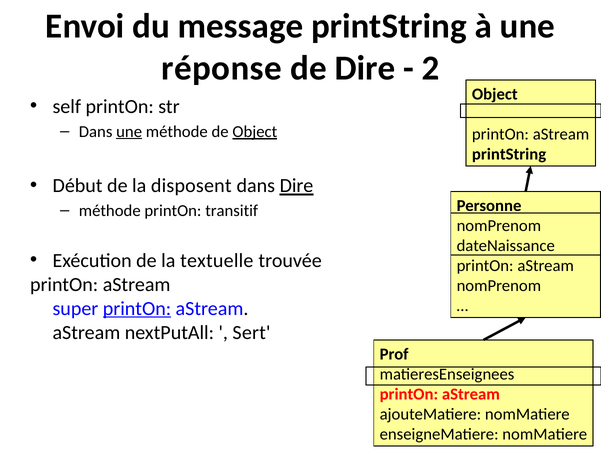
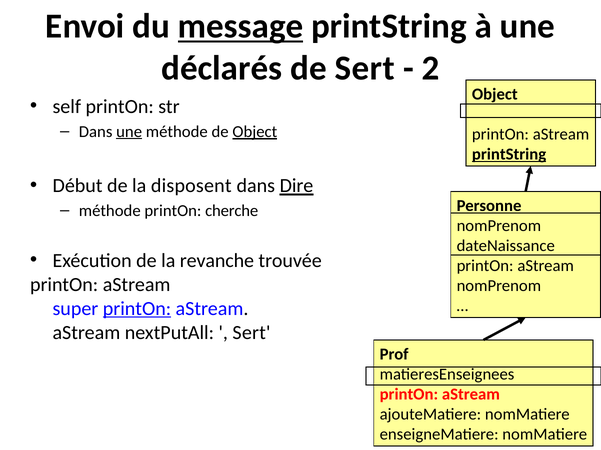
message underline: none -> present
réponse: réponse -> déclarés
de Dire: Dire -> Sert
printString at (509, 154) underline: none -> present
transitif: transitif -> cherche
textuelle: textuelle -> revanche
